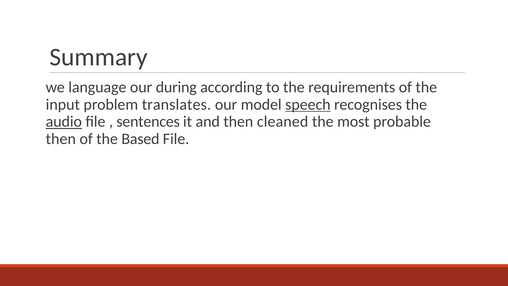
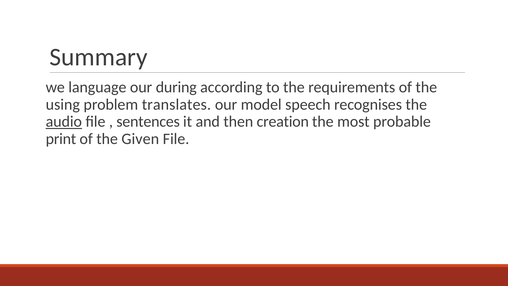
input: input -> using
speech underline: present -> none
cleaned: cleaned -> creation
then at (61, 139): then -> print
Based: Based -> Given
